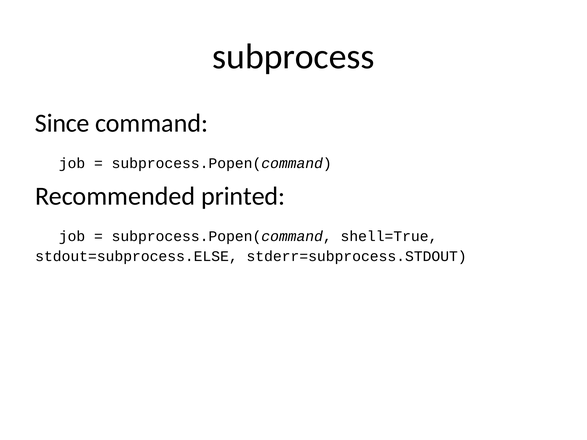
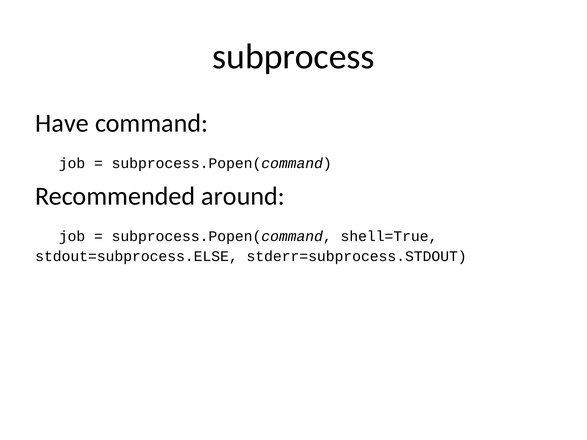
Since: Since -> Have
printed: printed -> around
